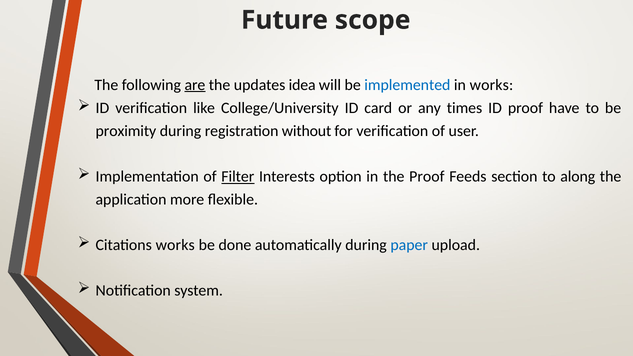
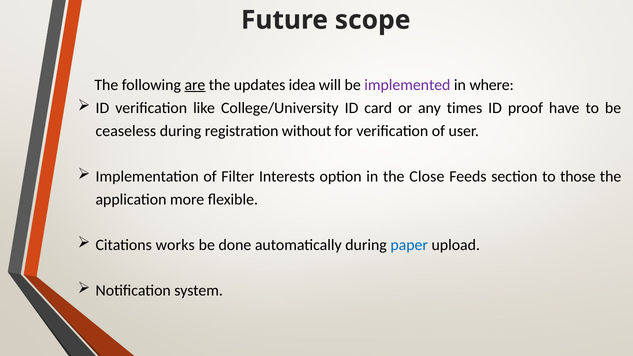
implemented colour: blue -> purple
in works: works -> where
proximity: proximity -> ceaseless
Filter underline: present -> none
the Proof: Proof -> Close
along: along -> those
